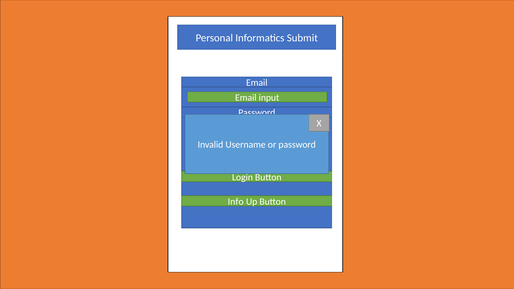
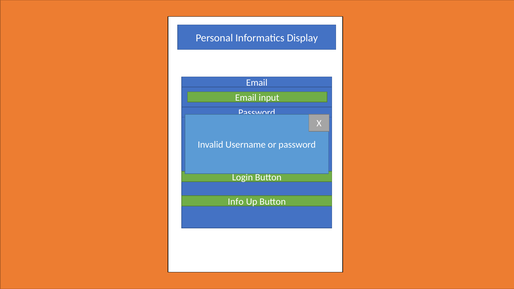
Informatics Submit: Submit -> Display
